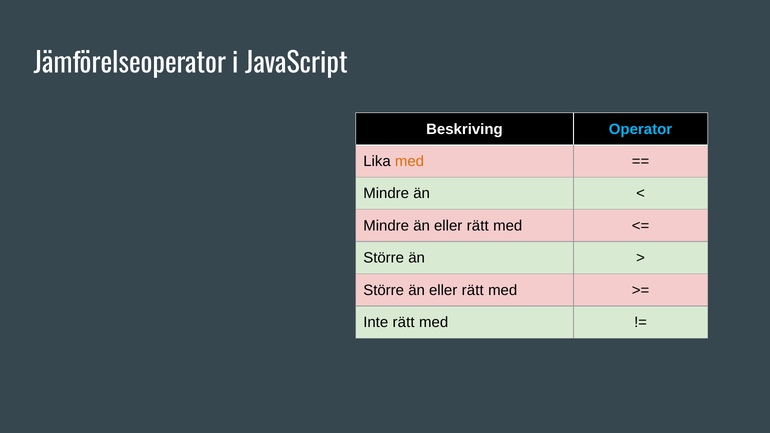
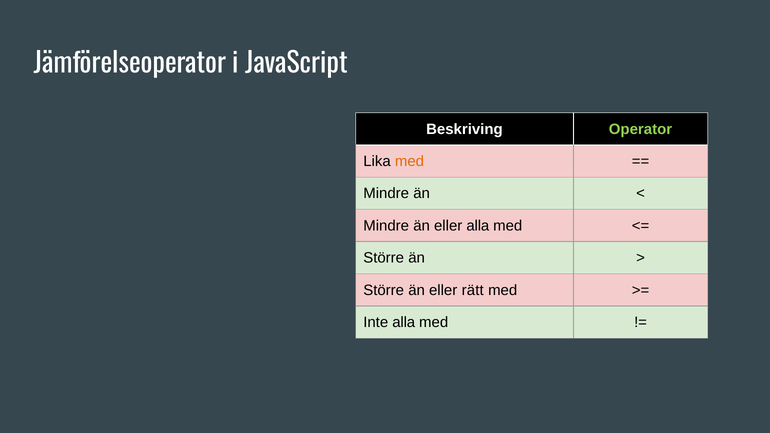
Operator colour: light blue -> light green
Mindre än eller rätt: rätt -> alla
Inte rätt: rätt -> alla
